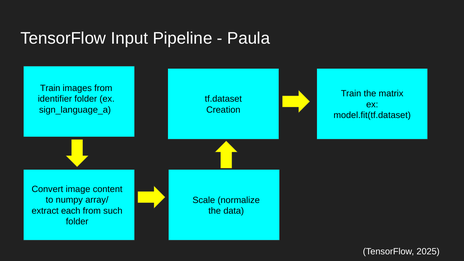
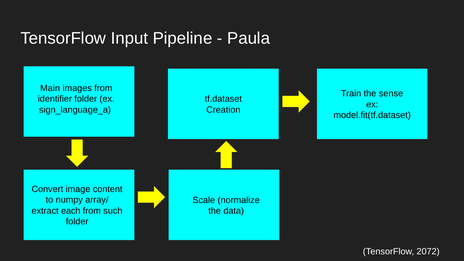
Train at (50, 88): Train -> Main
matrix: matrix -> sense
2025: 2025 -> 2072
